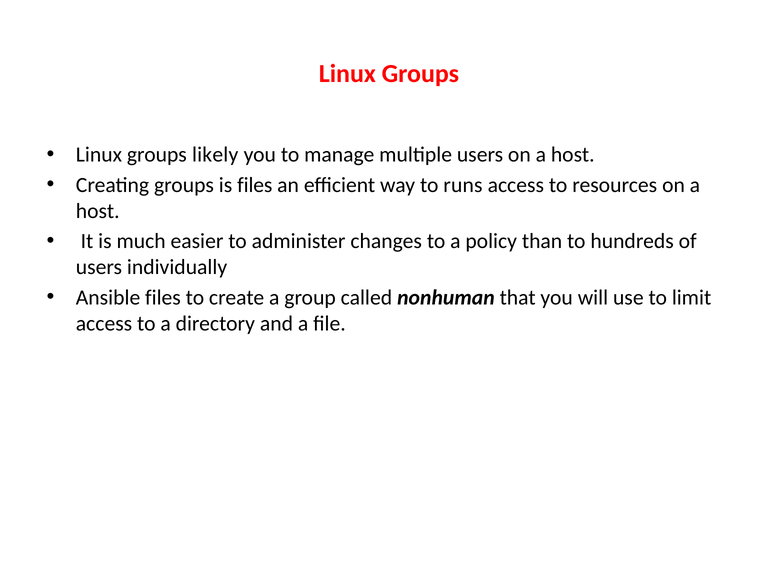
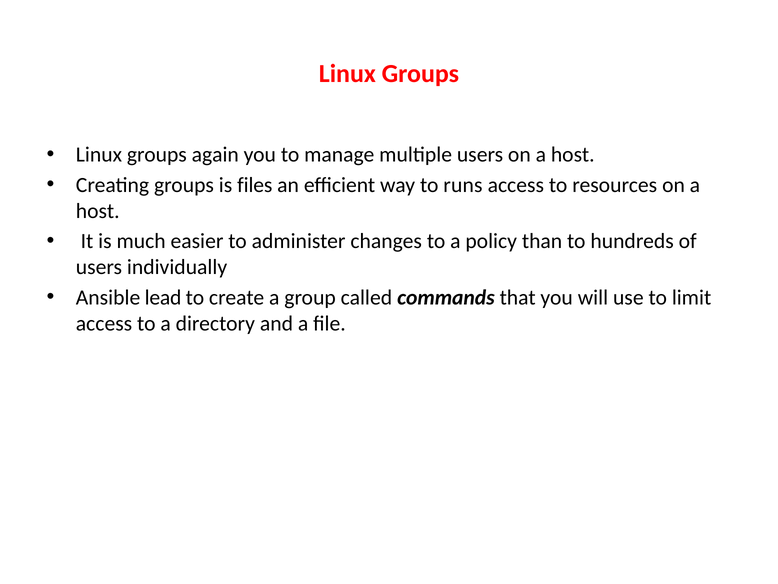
likely: likely -> again
Ansible files: files -> lead
nonhuman: nonhuman -> commands
